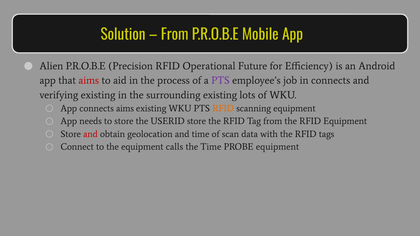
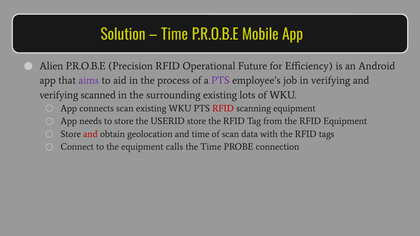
From at (175, 35): From -> Time
aims at (89, 81) colour: red -> purple
in connects: connects -> verifying
verifying existing: existing -> scanned
connects aims: aims -> scan
RFID at (223, 108) colour: orange -> red
PROBE equipment: equipment -> connection
